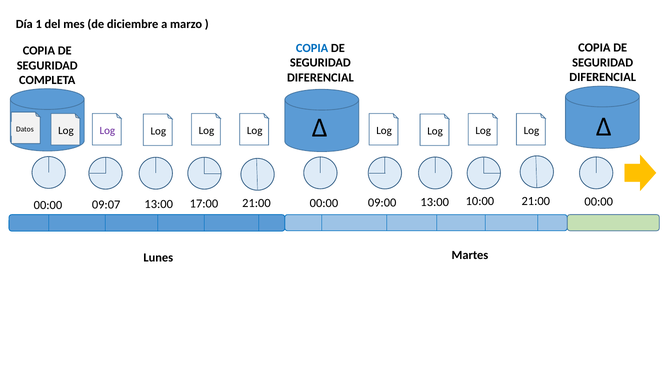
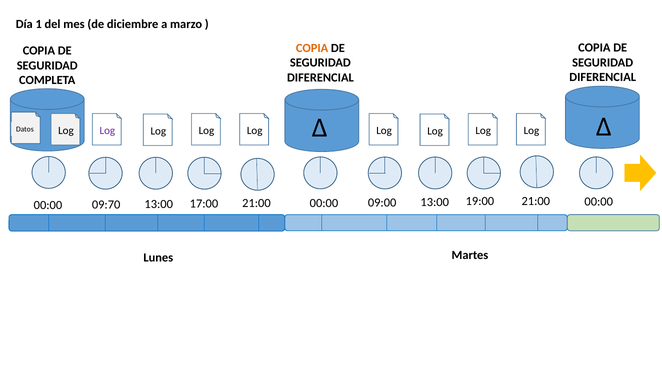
COPIA at (312, 48) colour: blue -> orange
09:07: 09:07 -> 09:70
10:00: 10:00 -> 19:00
